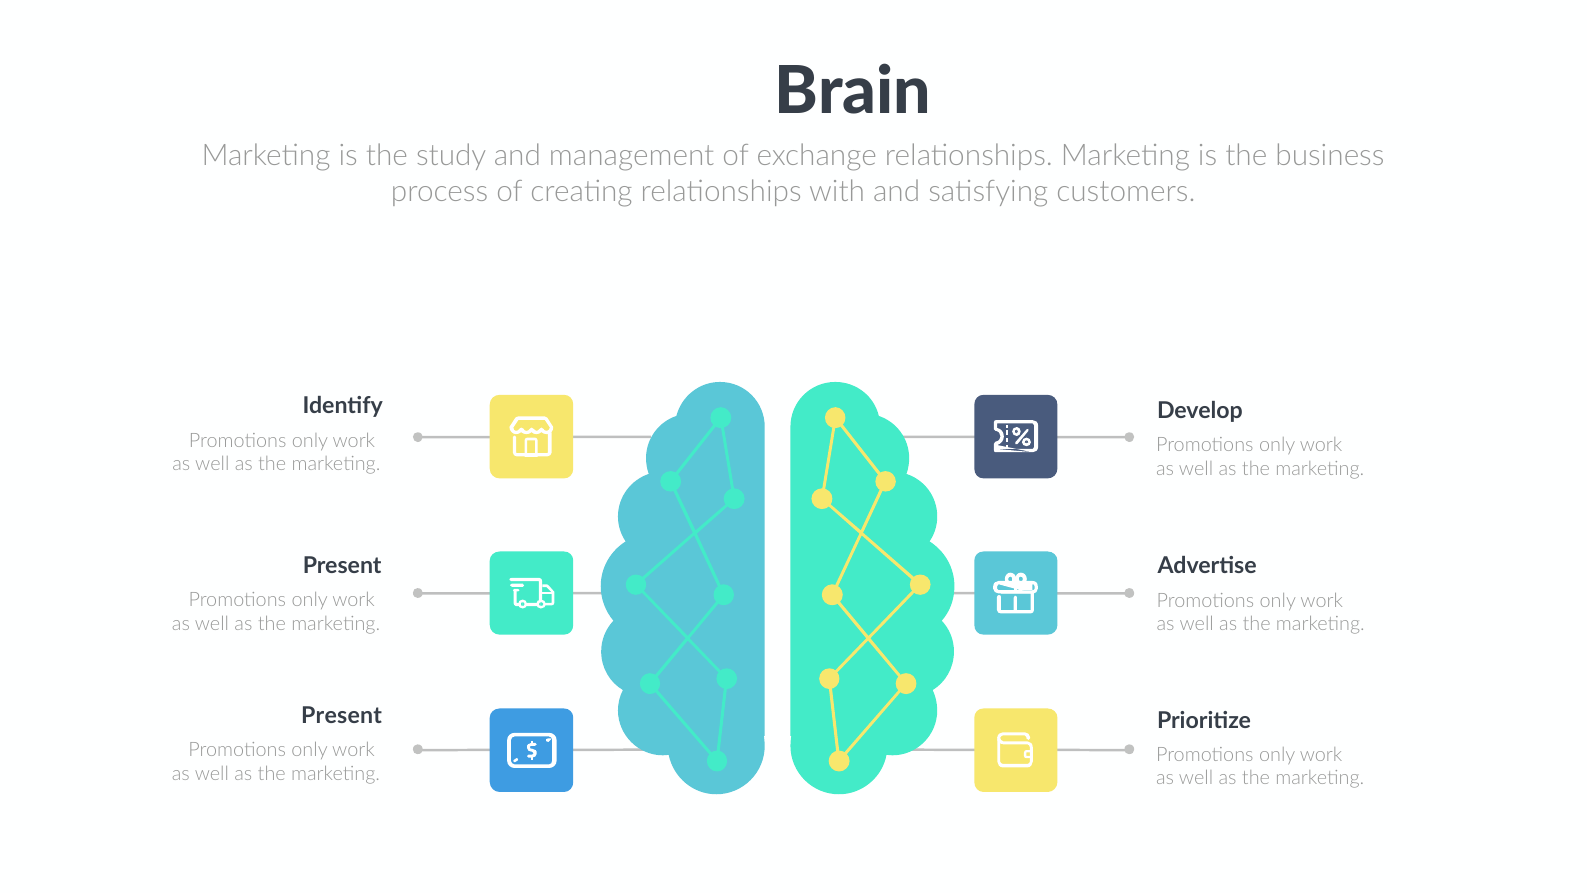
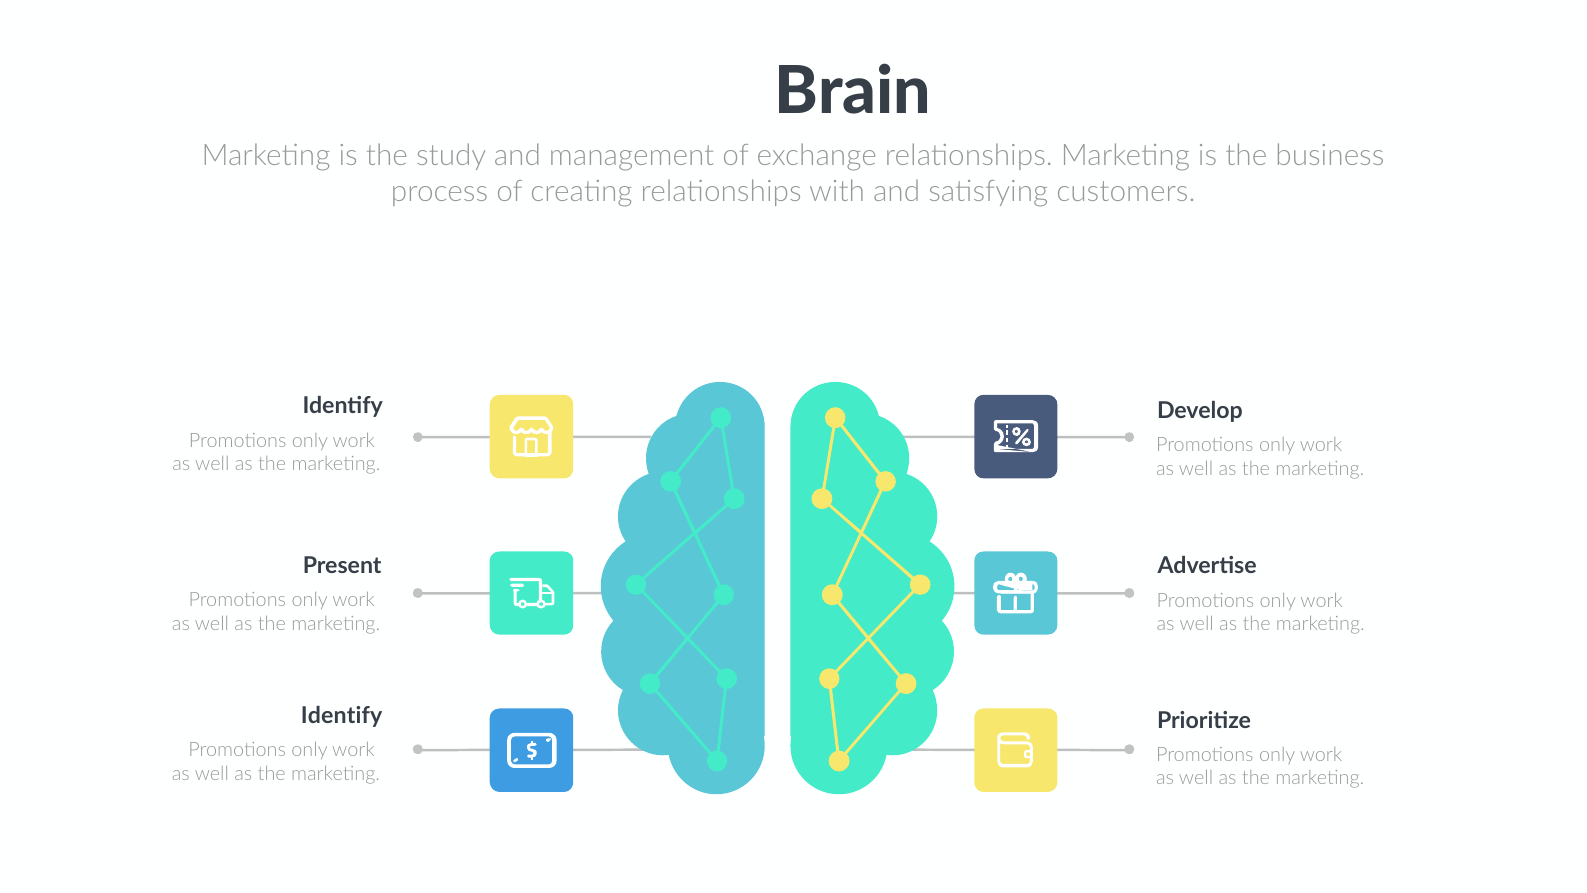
Present at (342, 716): Present -> Identify
